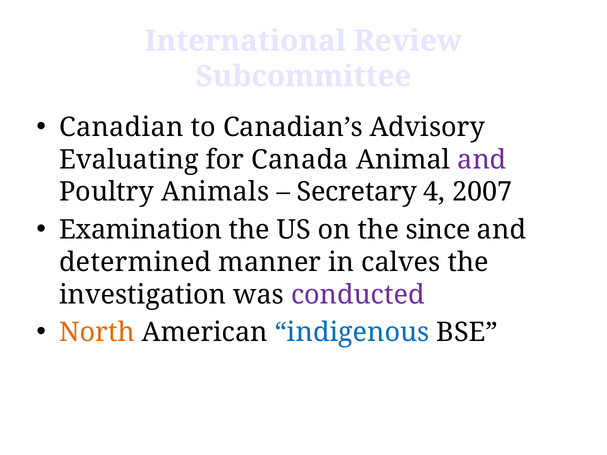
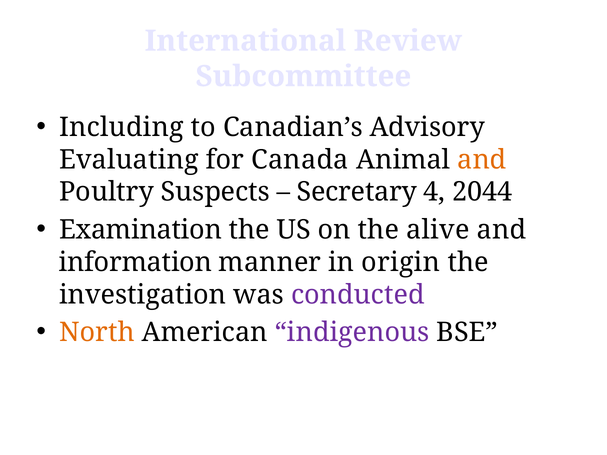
Canadian: Canadian -> Including
and at (482, 160) colour: purple -> orange
Animals: Animals -> Suspects
2007: 2007 -> 2044
since: since -> alive
determined: determined -> information
calves: calves -> origin
indigenous colour: blue -> purple
